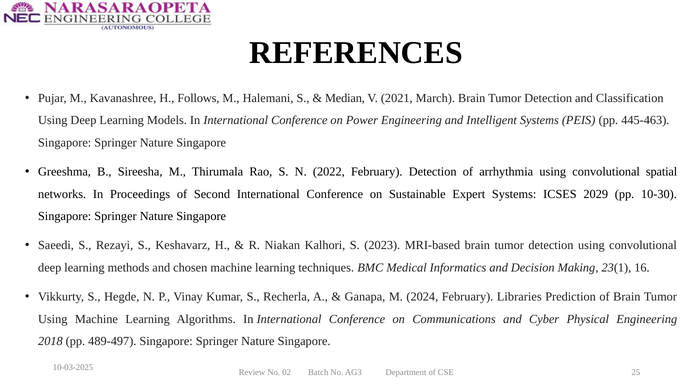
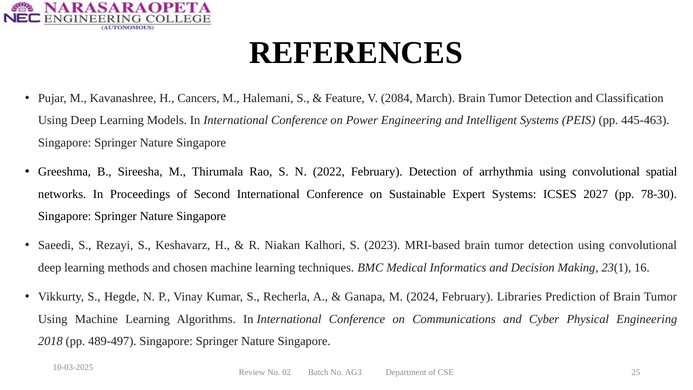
Follows: Follows -> Cancers
Median: Median -> Feature
2021: 2021 -> 2084
2029: 2029 -> 2027
10-30: 10-30 -> 78-30
